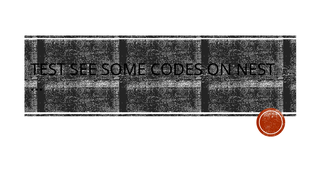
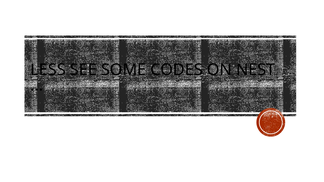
TEST: TEST -> LESS
